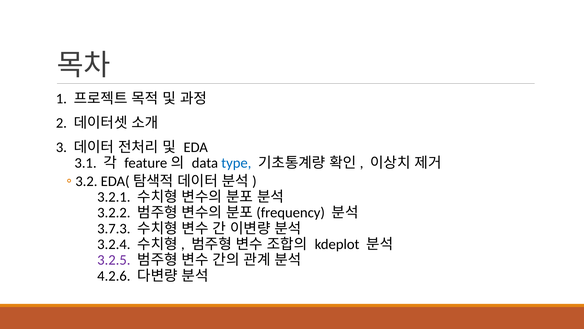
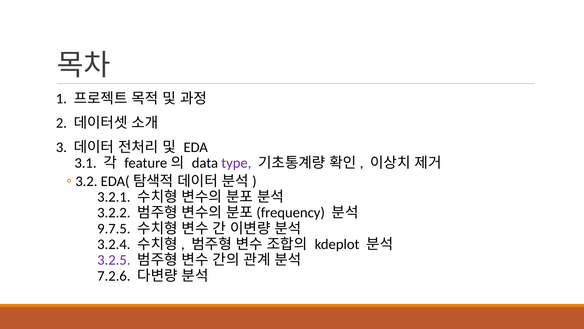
type colour: blue -> purple
3.7.3: 3.7.3 -> 9.7.5
4.2.6: 4.2.6 -> 7.2.6
